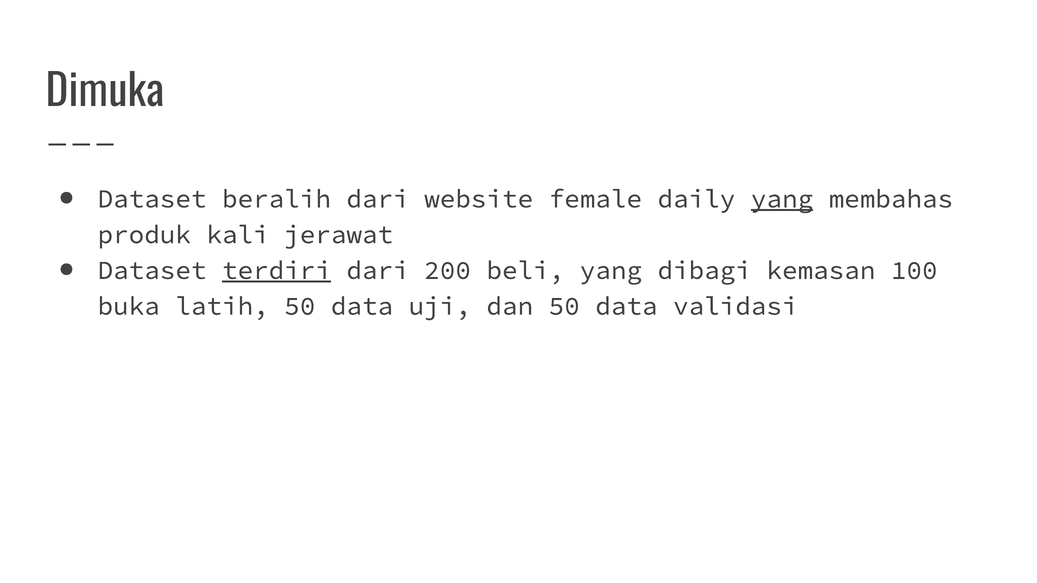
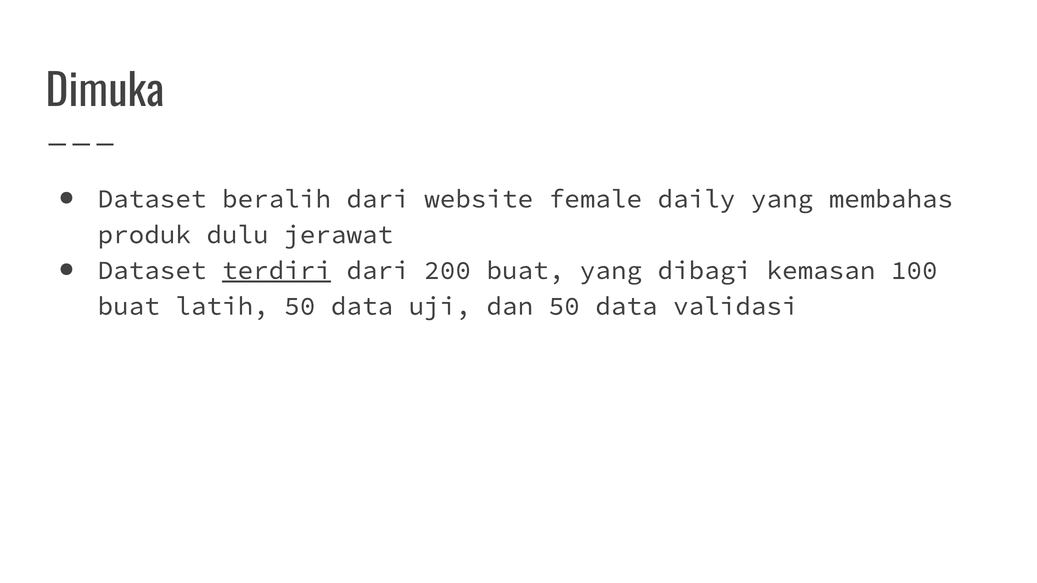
yang at (782, 199) underline: present -> none
kali: kali -> dulu
200 beli: beli -> buat
buka at (129, 306): buka -> buat
